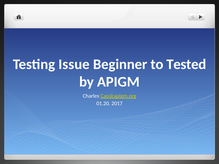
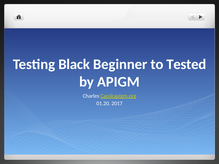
Issue: Issue -> Black
